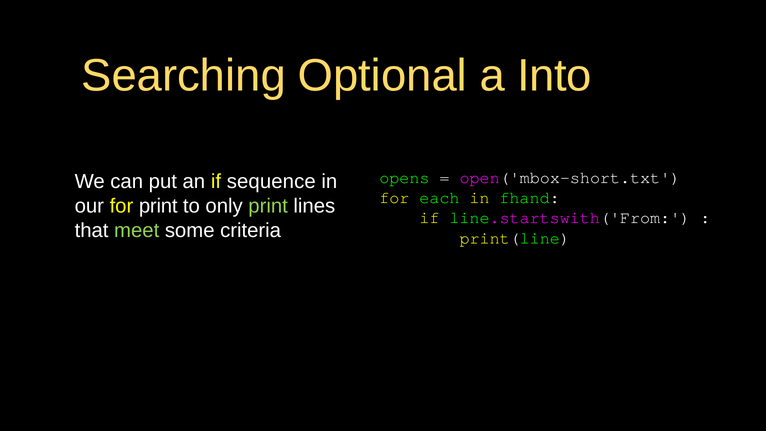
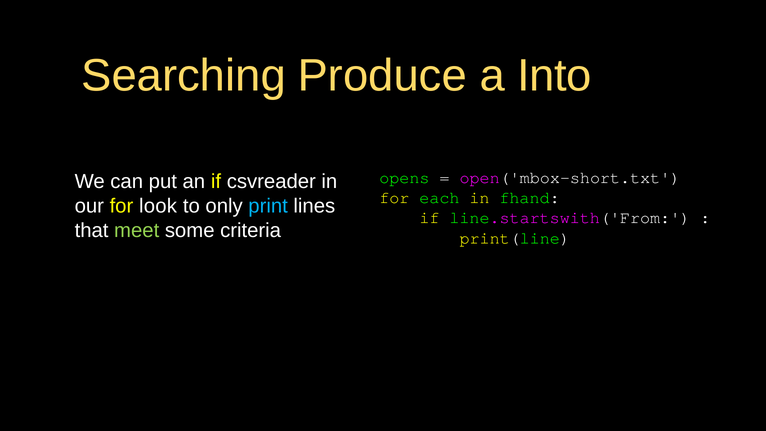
Optional: Optional -> Produce
sequence: sequence -> csvreader
for print: print -> look
print at (268, 206) colour: light green -> light blue
